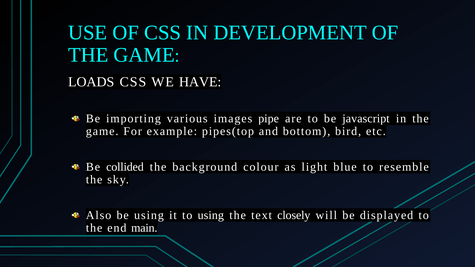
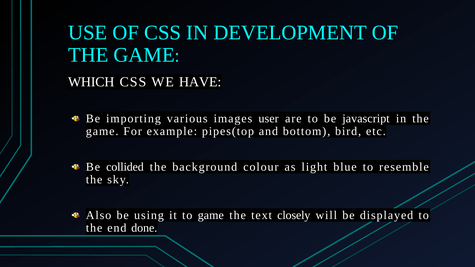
LOADS: LOADS -> WHICH
pipe: pipe -> user
to using: using -> game
main: main -> done
